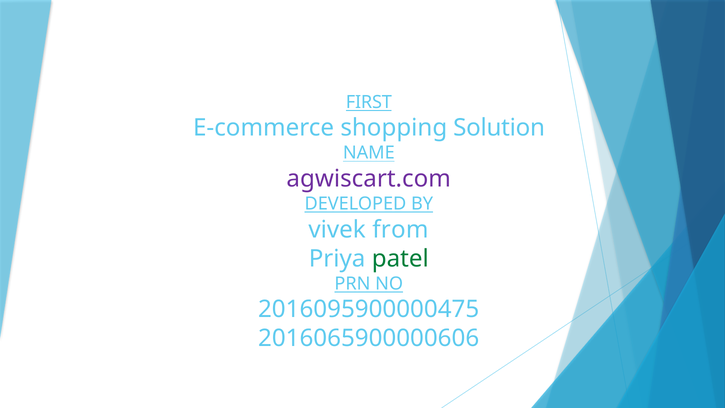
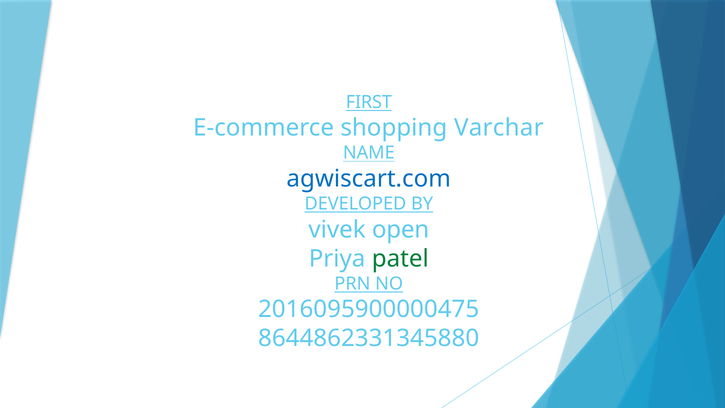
Solution: Solution -> Varchar
agwiscart.com colour: purple -> blue
from: from -> open
2016065900000606: 2016065900000606 -> 8644862331345880
